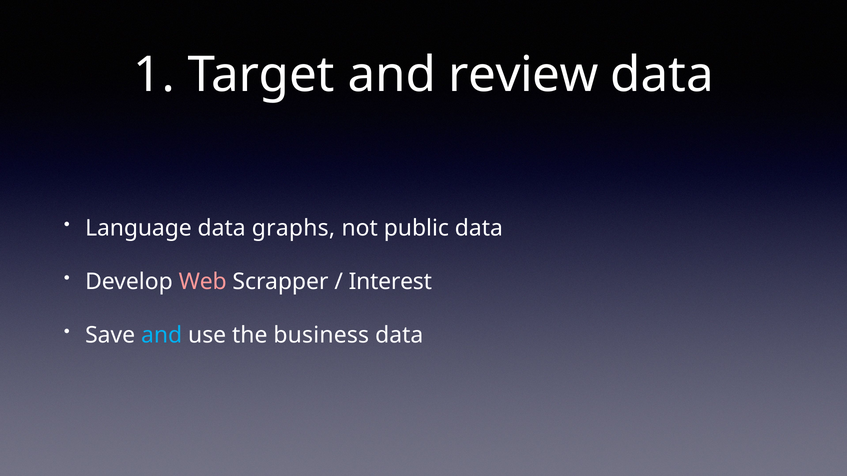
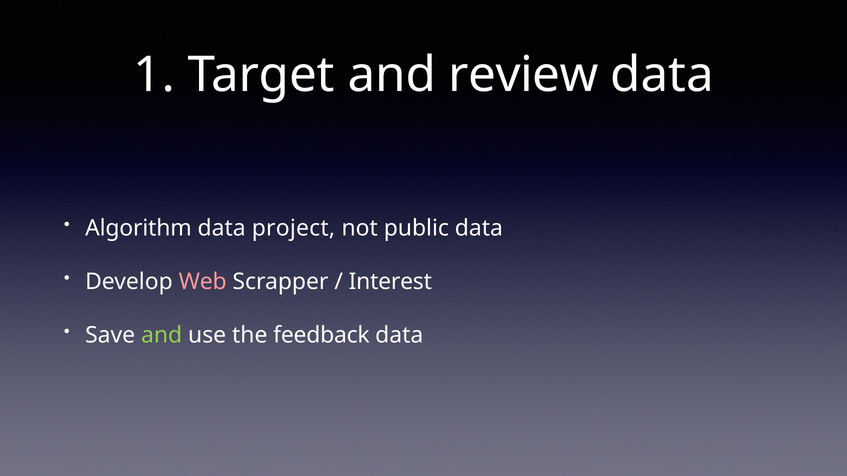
Language: Language -> Algorithm
graphs: graphs -> project
and at (162, 335) colour: light blue -> light green
business: business -> feedback
